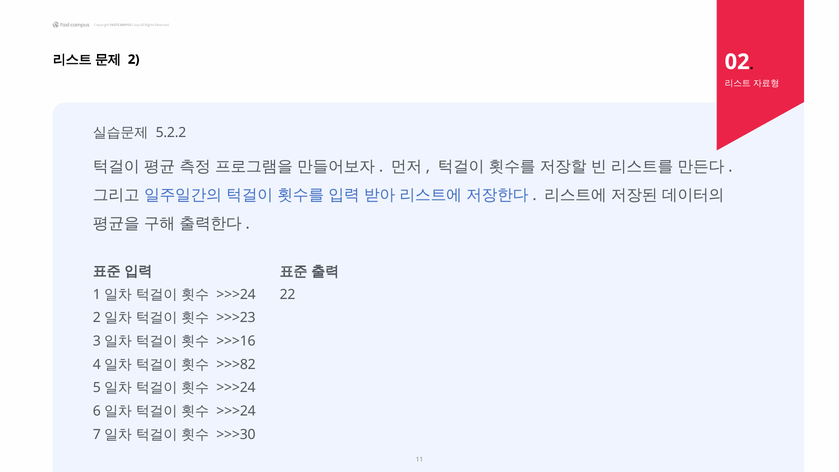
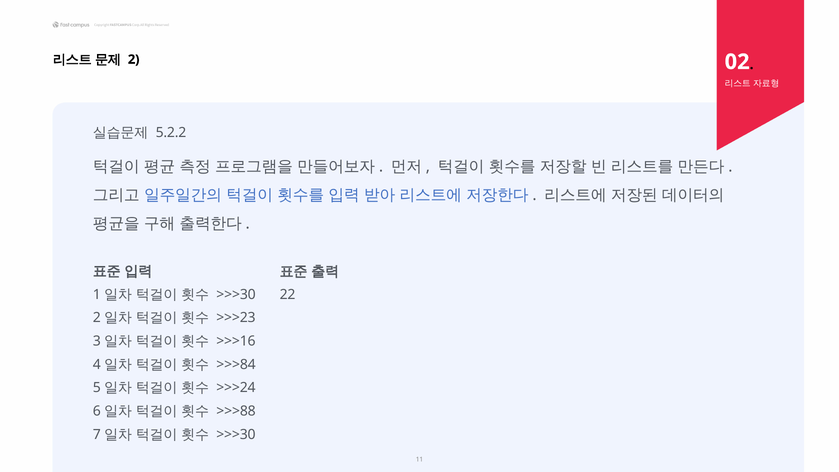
>>>24 at (236, 294): >>>24 -> >>>30
>>>82: >>>82 -> >>>84
>>>24 at (236, 411): >>>24 -> >>>88
